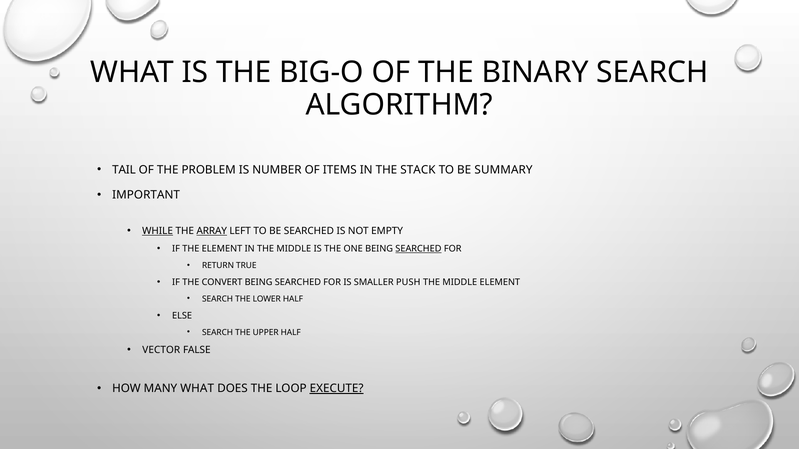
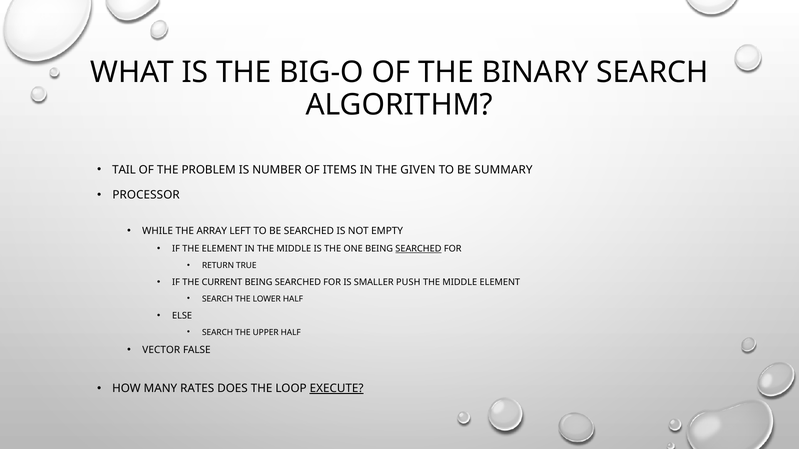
STACK: STACK -> GIVEN
IMPORTANT: IMPORTANT -> PROCESSOR
WHILE underline: present -> none
ARRAY underline: present -> none
CONVERT: CONVERT -> CURRENT
MANY WHAT: WHAT -> RATES
